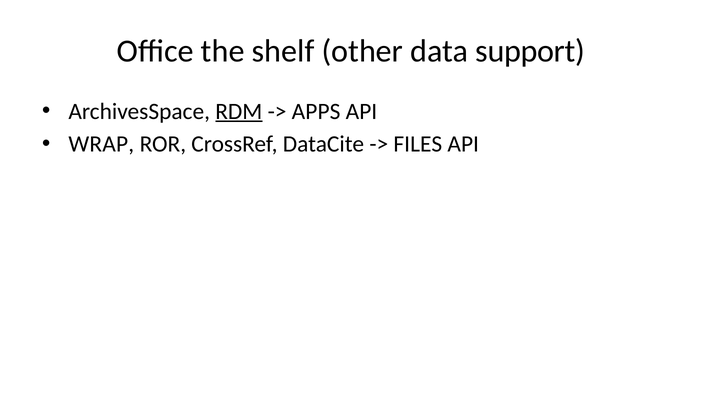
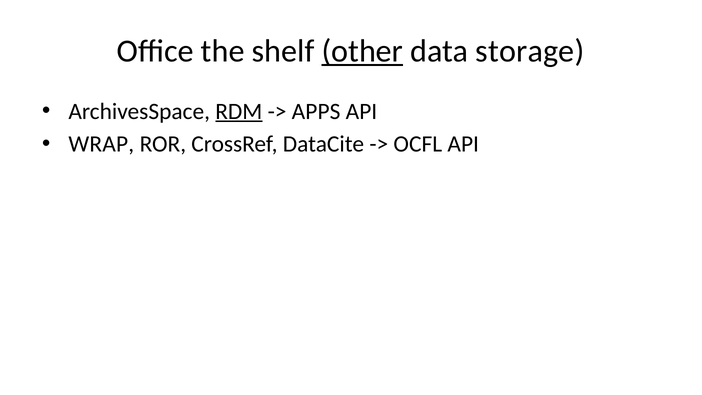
other underline: none -> present
support: support -> storage
FILES: FILES -> OCFL
